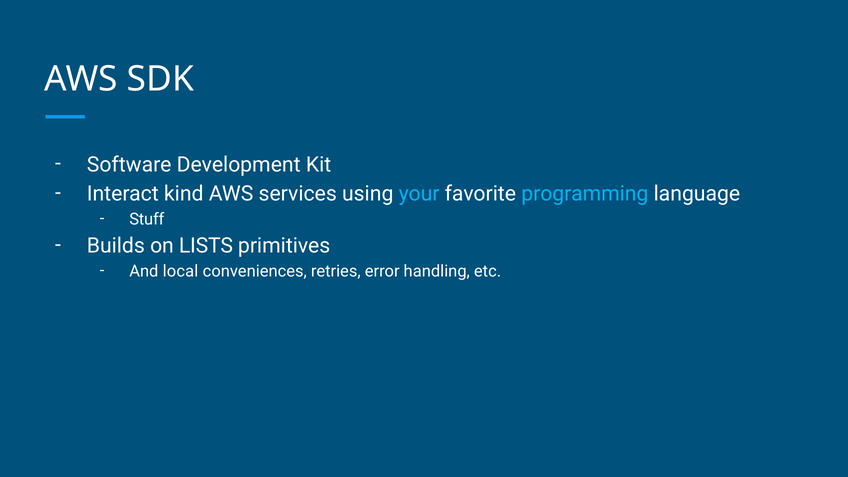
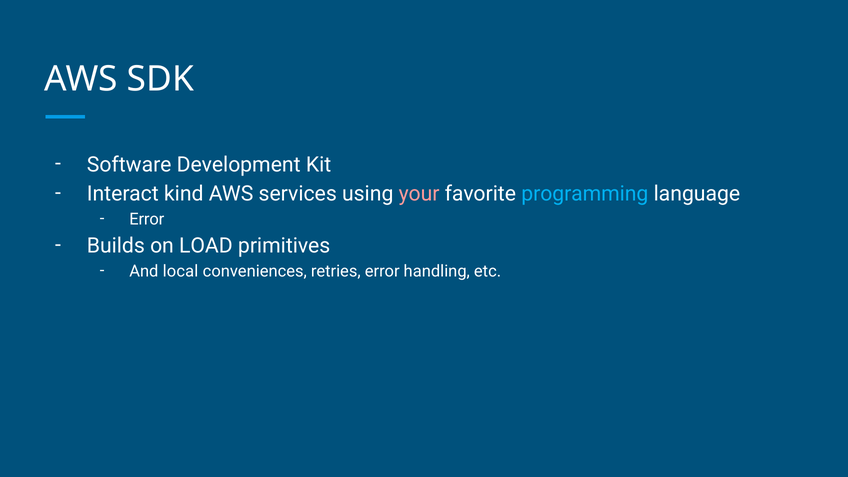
your colour: light blue -> pink
Stuff at (147, 219): Stuff -> Error
LISTS: LISTS -> LOAD
